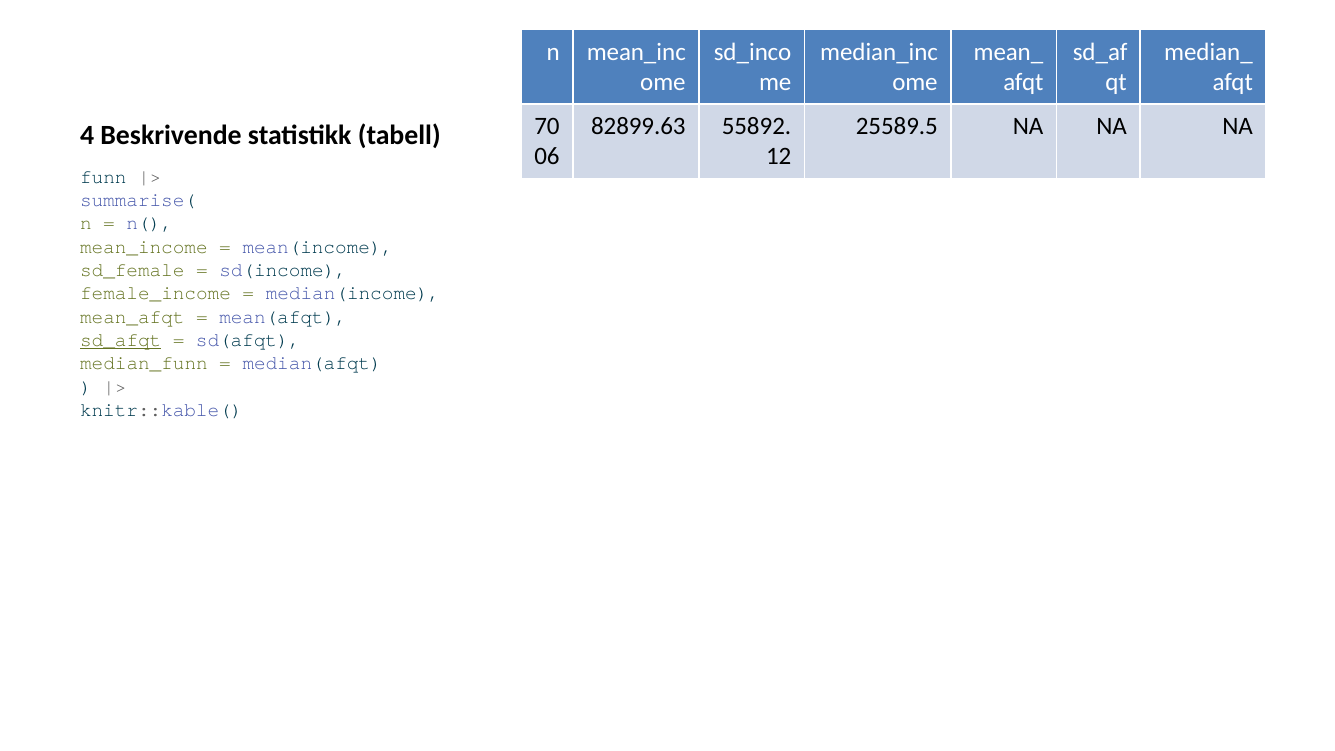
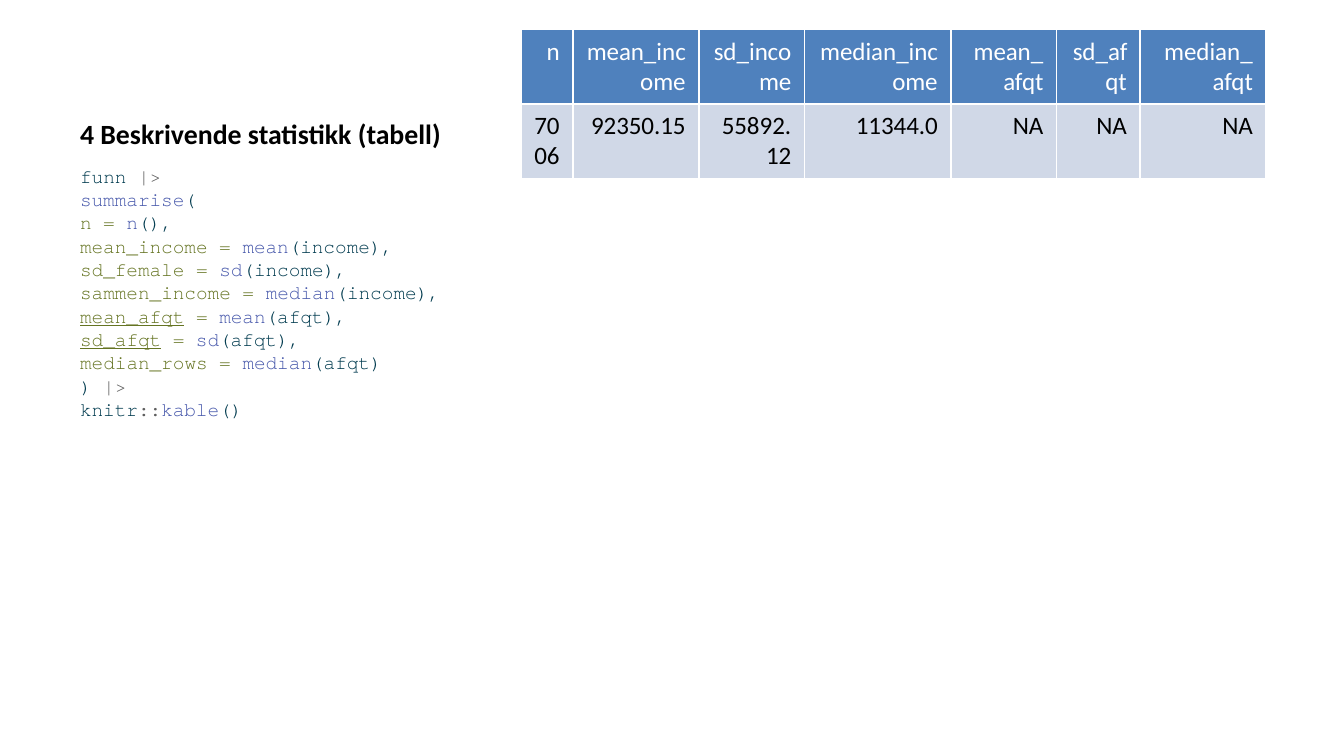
82899.63: 82899.63 -> 92350.15
25589.5: 25589.5 -> 11344.0
female_income: female_income -> sammen_income
mean_afqt underline: none -> present
median_funn: median_funn -> median_rows
